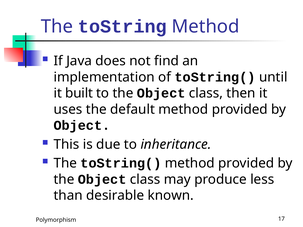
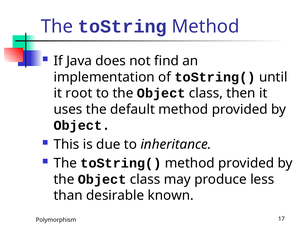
built: built -> root
